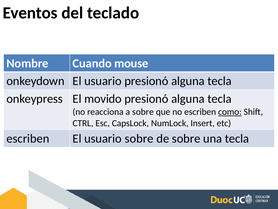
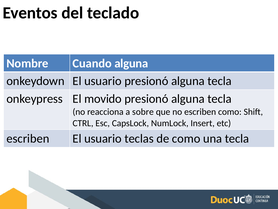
Cuando mouse: mouse -> alguna
como at (230, 112) underline: present -> none
usuario sobre: sobre -> teclas
de sobre: sobre -> como
